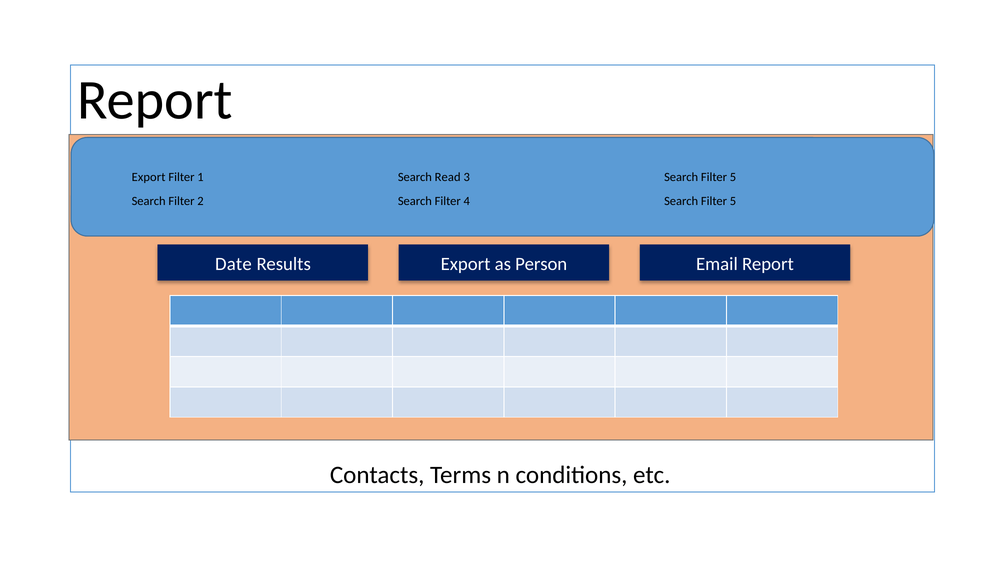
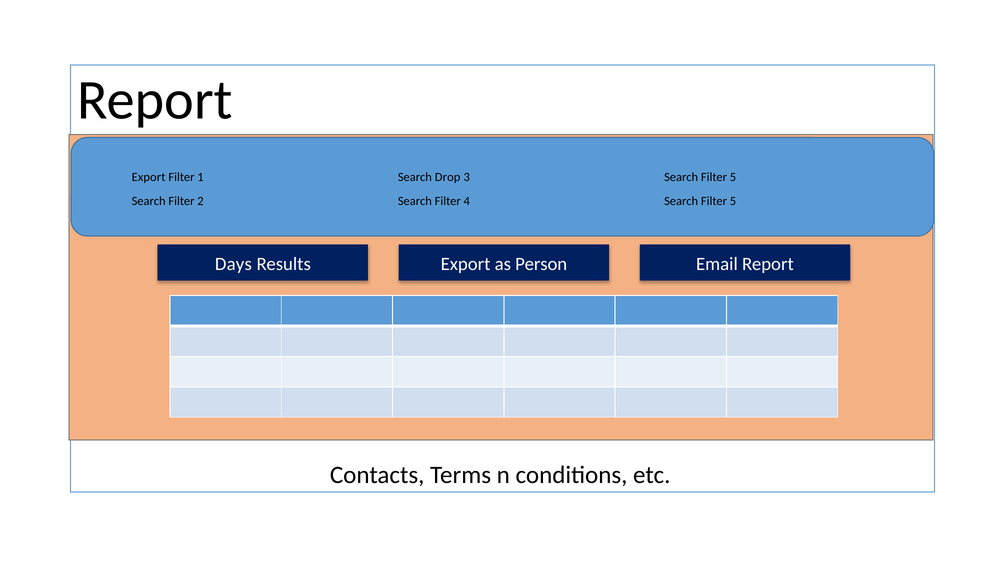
Read: Read -> Drop
Date: Date -> Days
